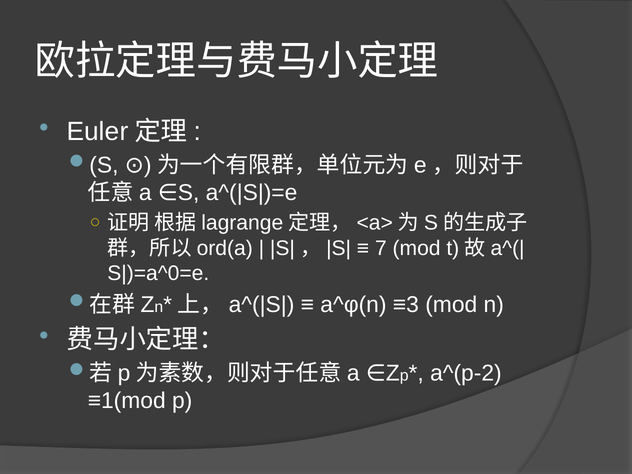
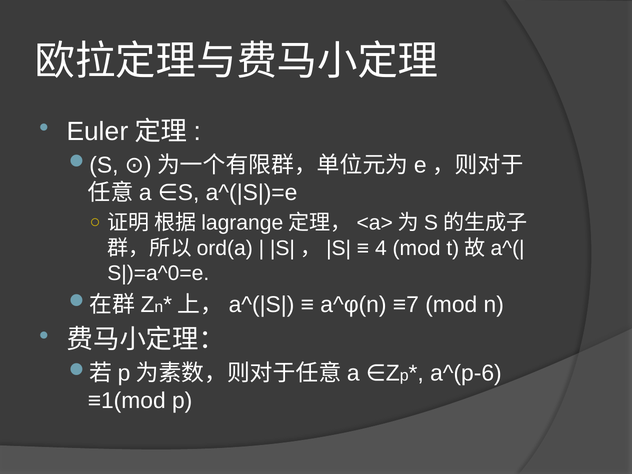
7: 7 -> 4
≡3: ≡3 -> ≡7
a^(p-2: a^(p-2 -> a^(p-6
